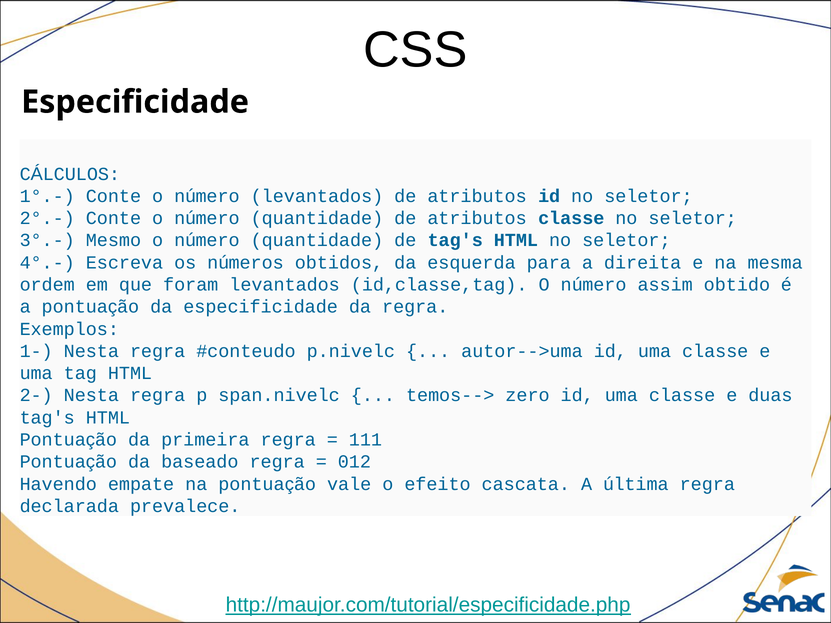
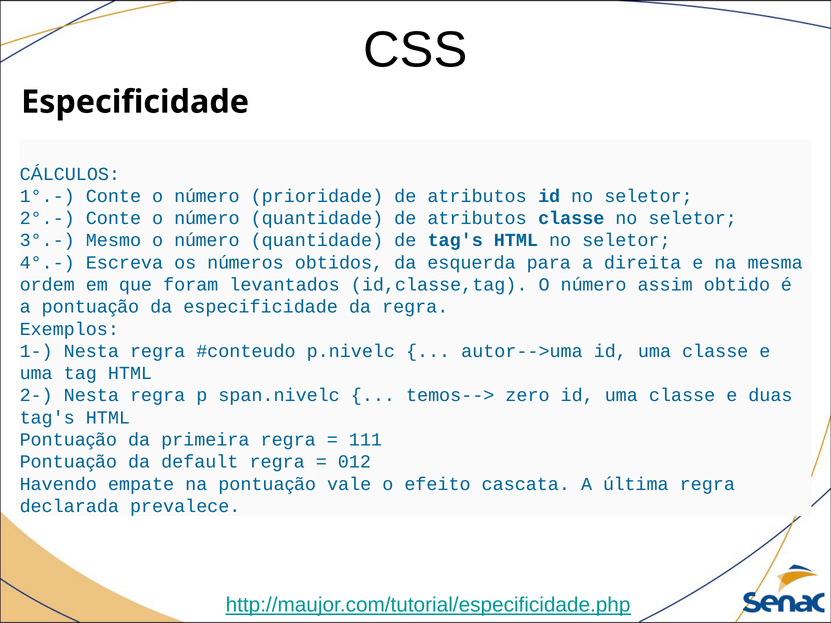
número levantados: levantados -> prioridade
baseado: baseado -> default
